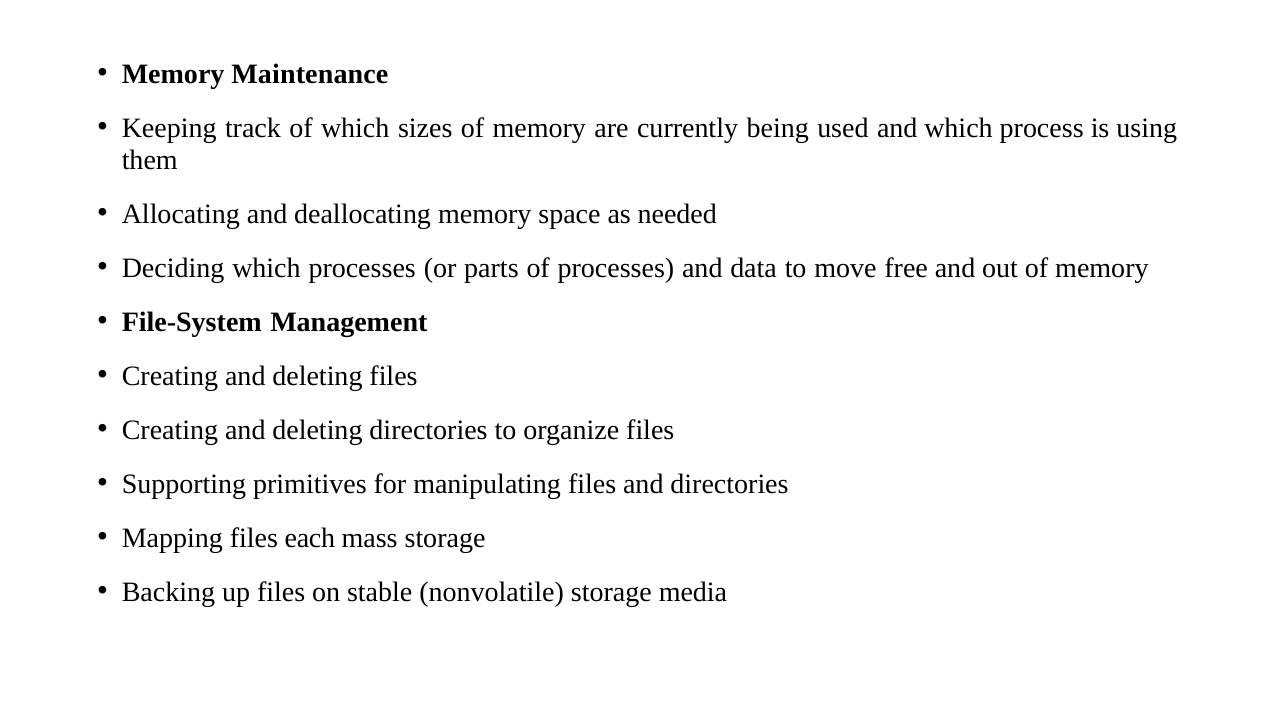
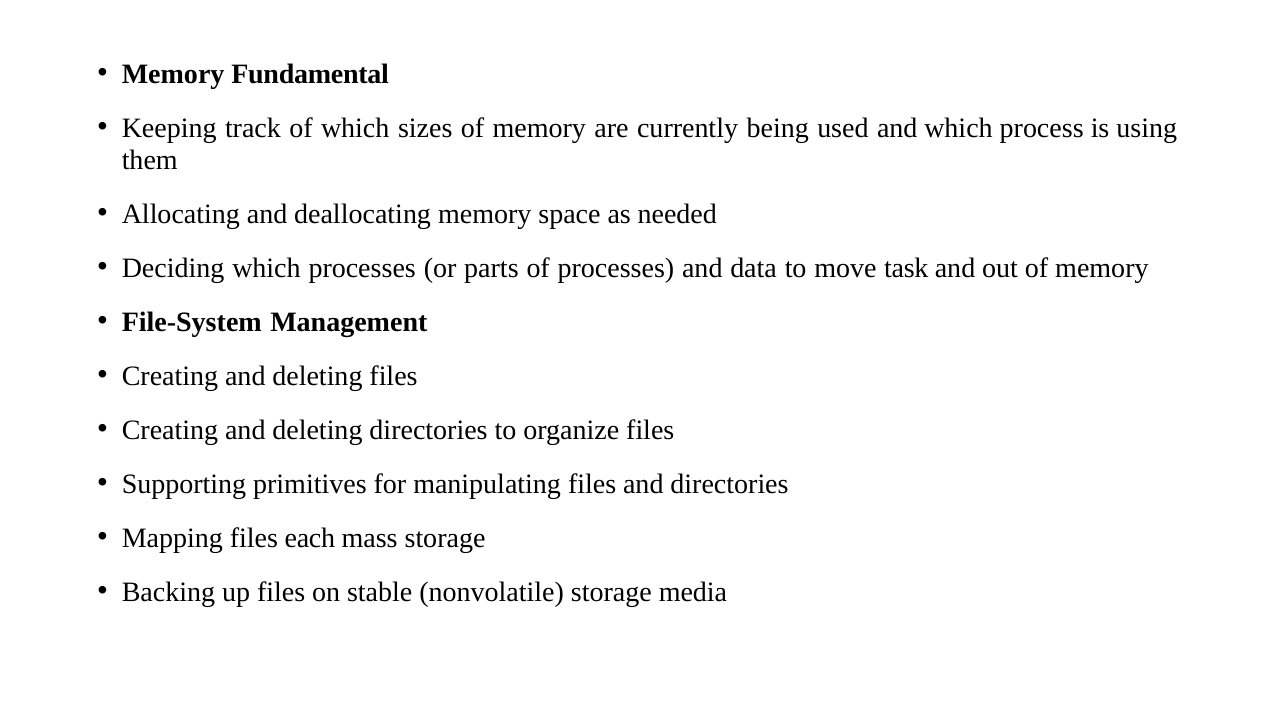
Maintenance: Maintenance -> Fundamental
free: free -> task
